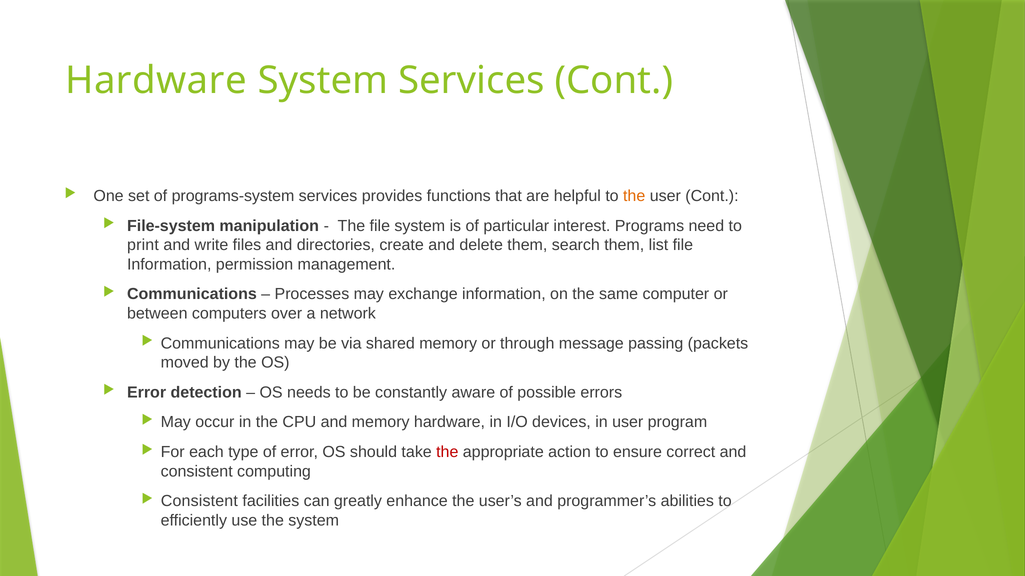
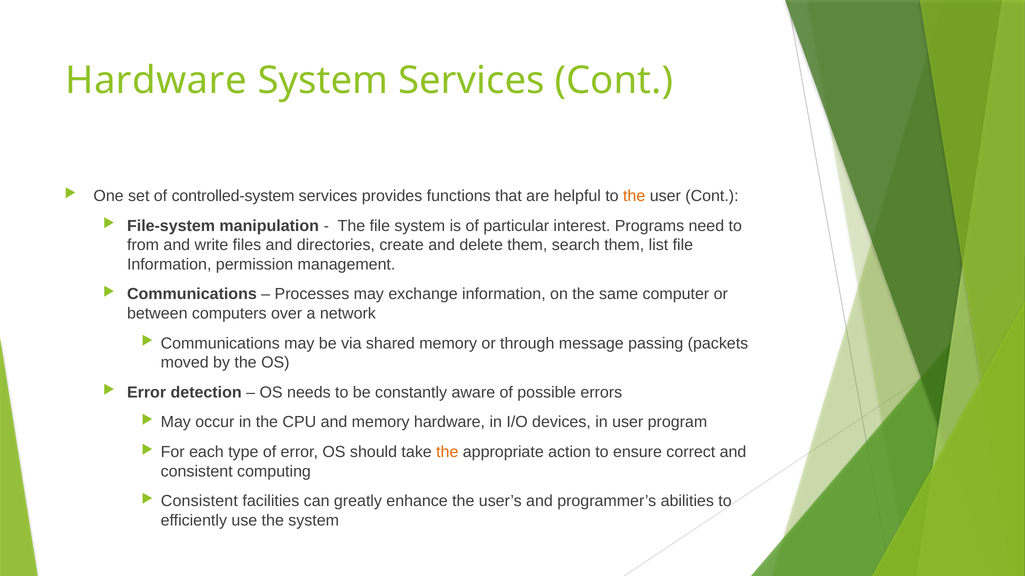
programs-system: programs-system -> controlled-system
print: print -> from
the at (447, 453) colour: red -> orange
